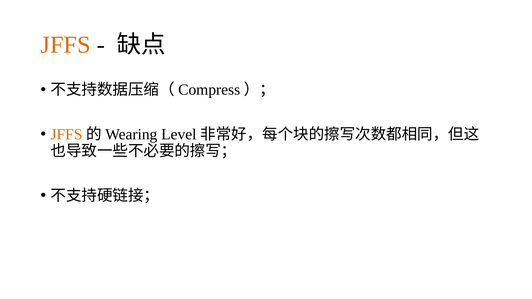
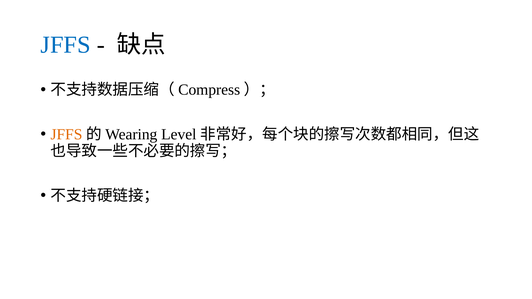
JFFS at (66, 45) colour: orange -> blue
